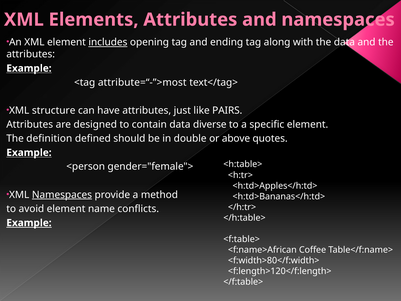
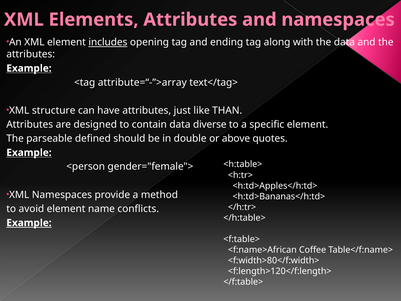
attribute=“-”>most: attribute=“-”>most -> attribute=“-”>array
PAIRS: PAIRS -> THAN
definition: definition -> parseable
Namespaces at (62, 195) underline: present -> none
